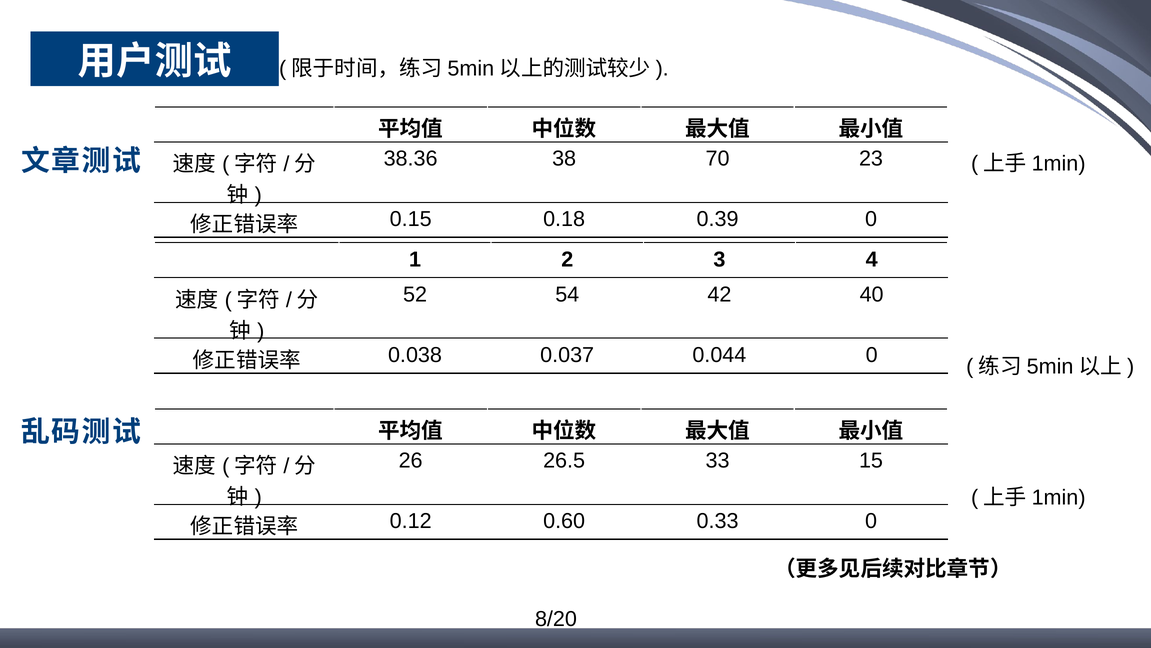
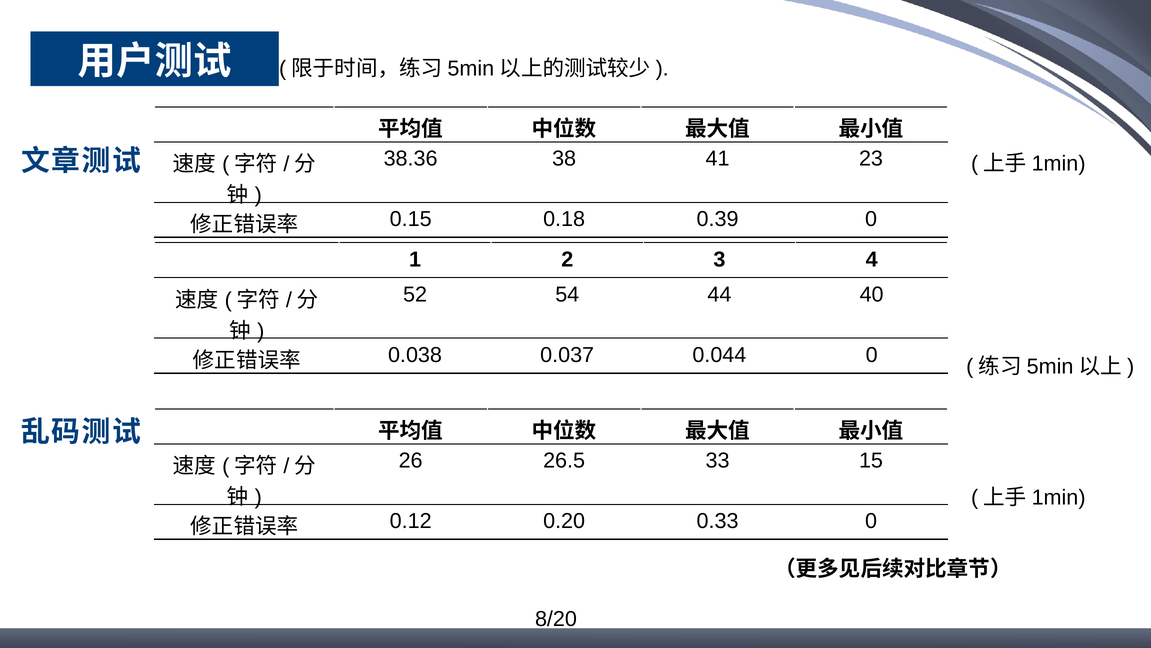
70: 70 -> 41
42: 42 -> 44
0.60: 0.60 -> 0.20
